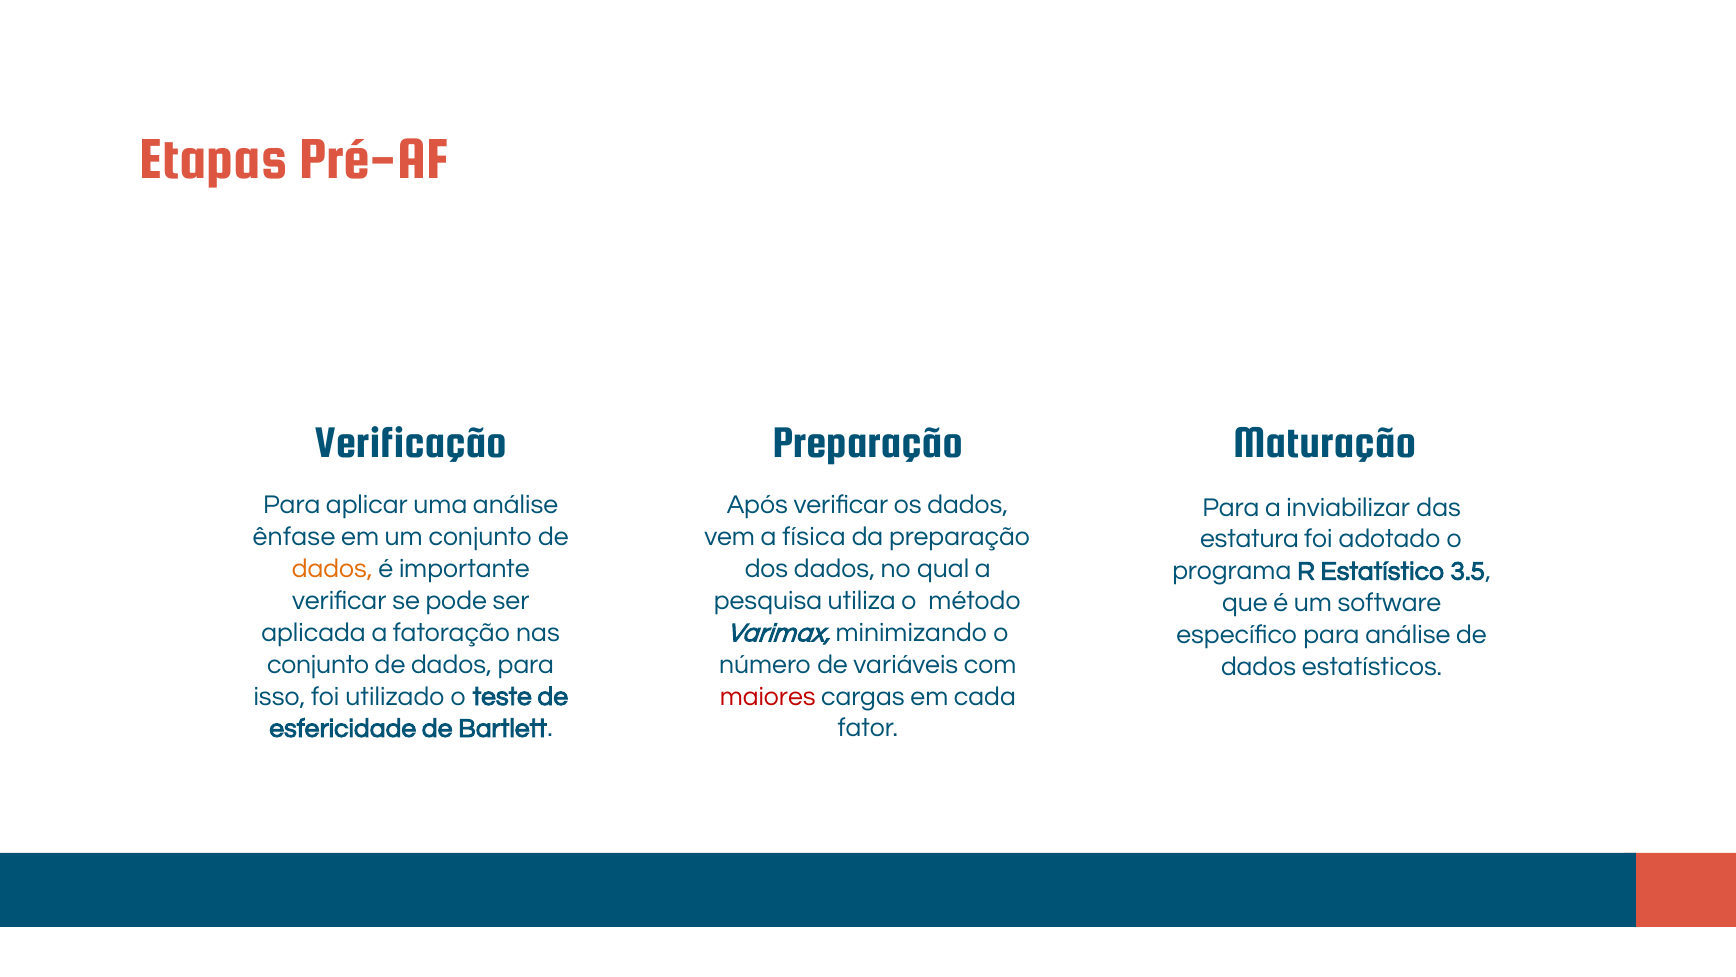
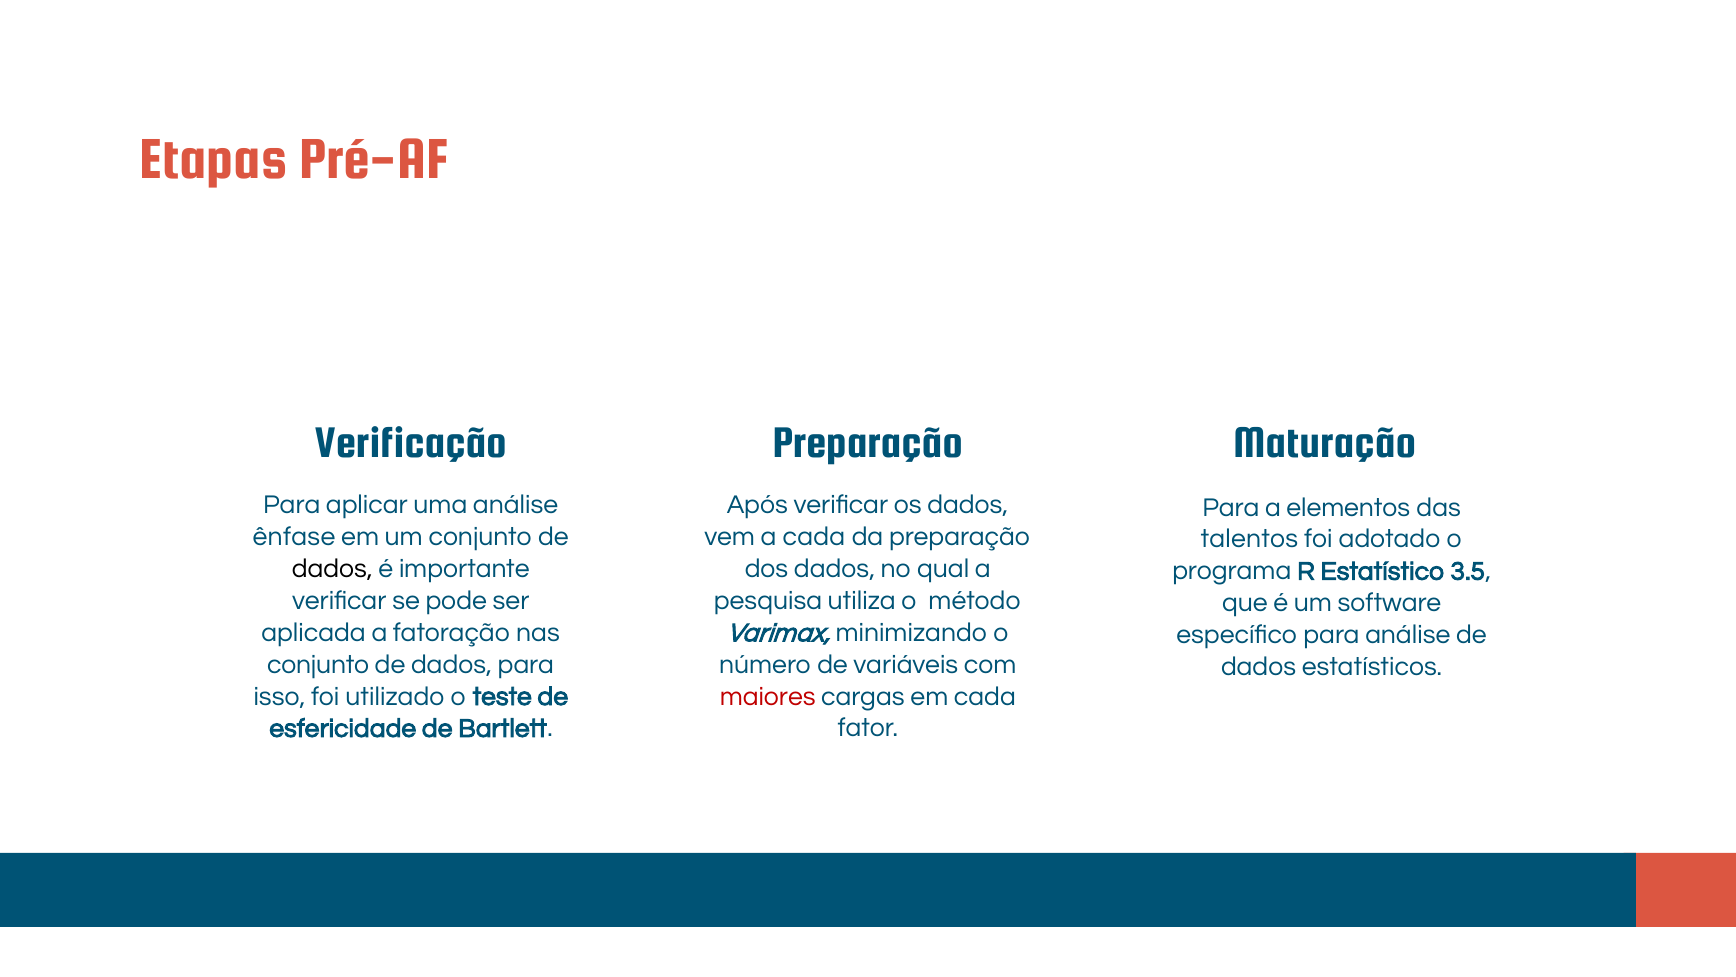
inviabilizar: inviabilizar -> elementos
a física: física -> cada
estatura: estatura -> talentos
dados at (332, 569) colour: orange -> black
